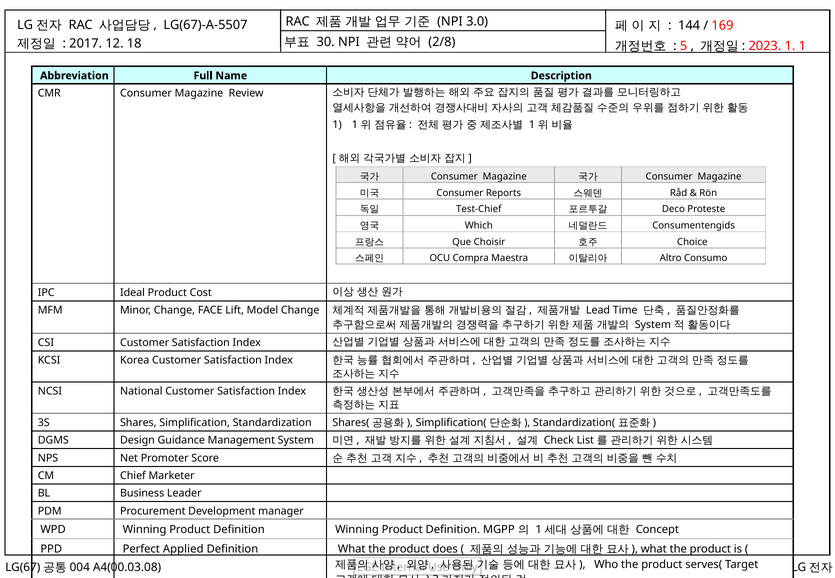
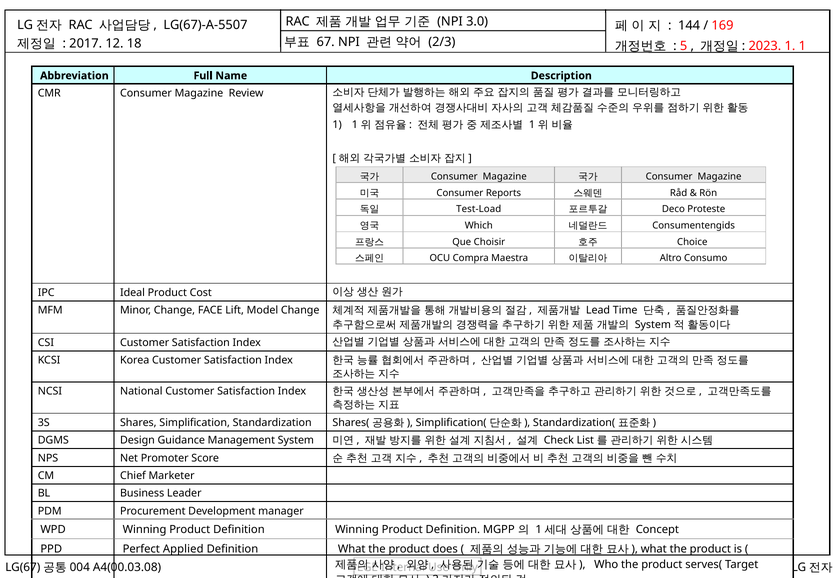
30: 30 -> 67
2/8: 2/8 -> 2/3
Test-Chief: Test-Chief -> Test-Load
